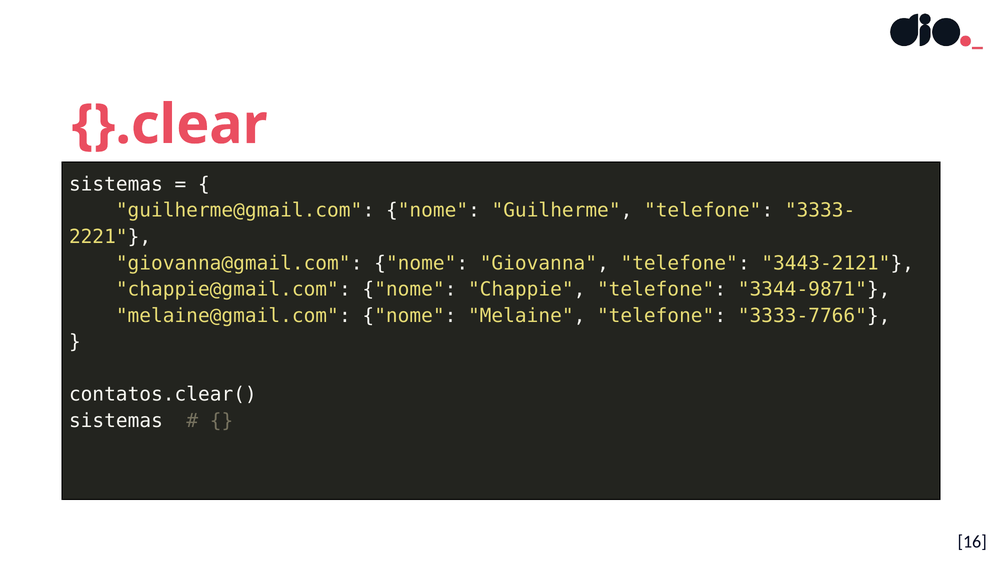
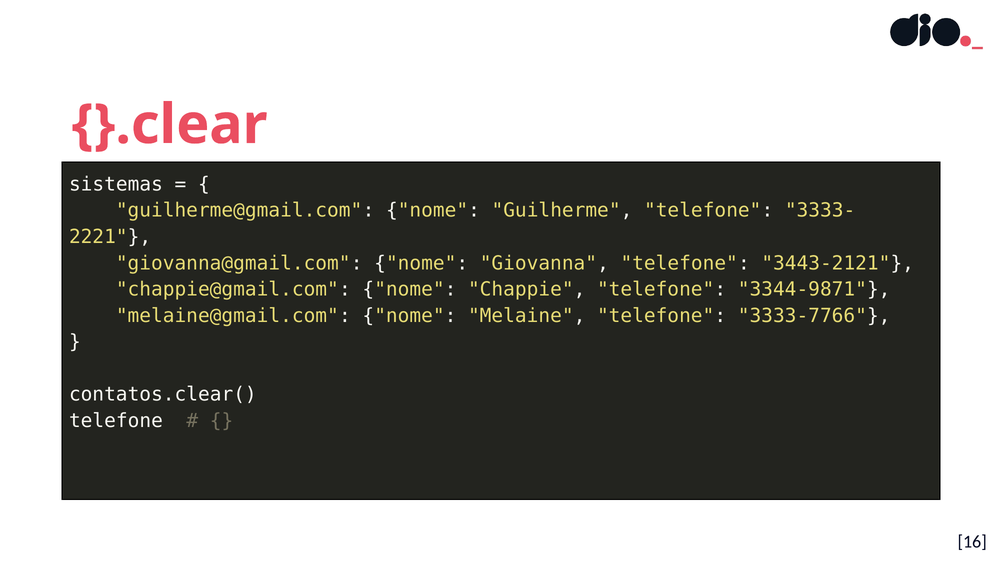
sistemas at (116, 421): sistemas -> telefone
